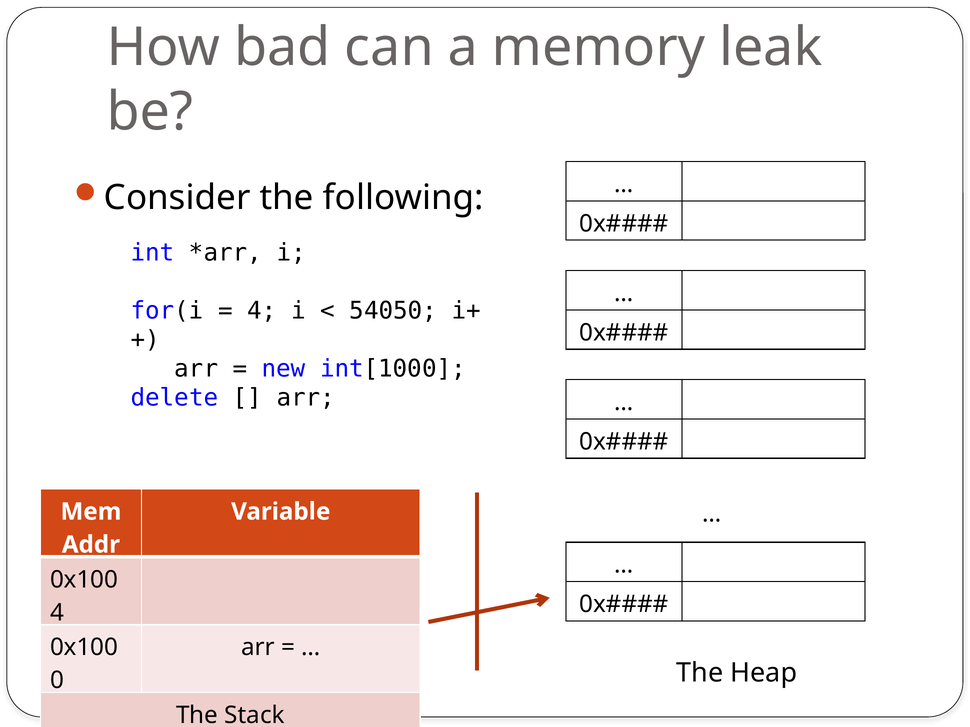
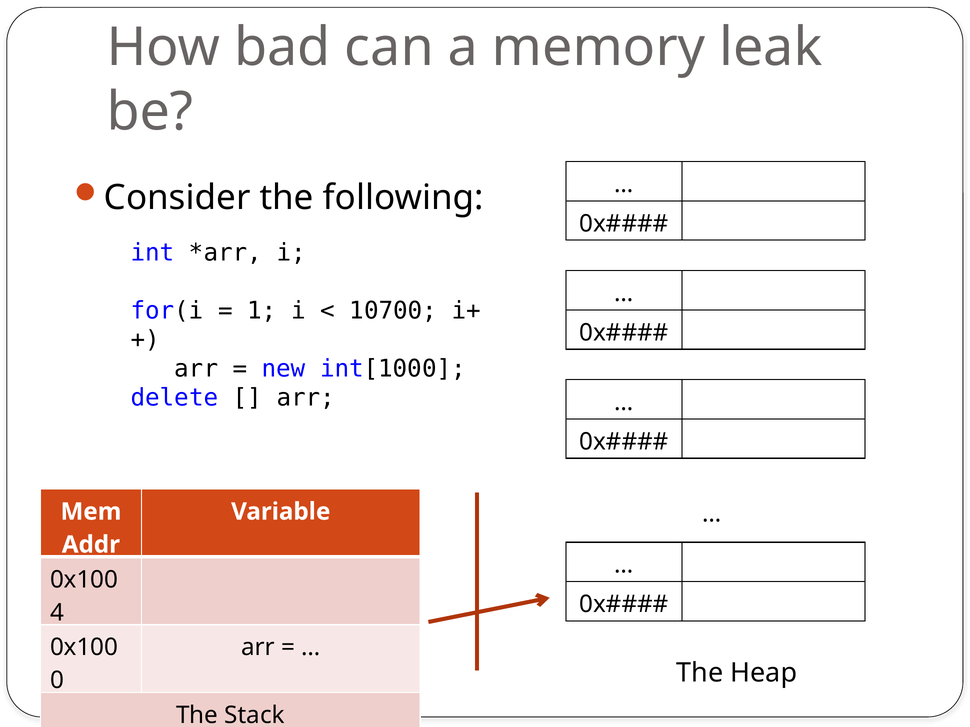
4 at (262, 311): 4 -> 1
54050: 54050 -> 10700
